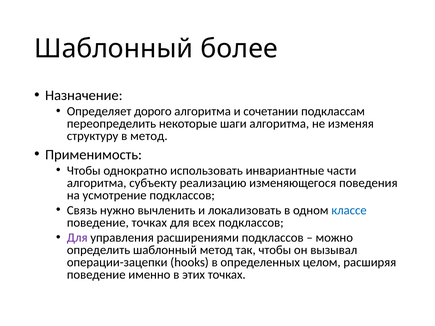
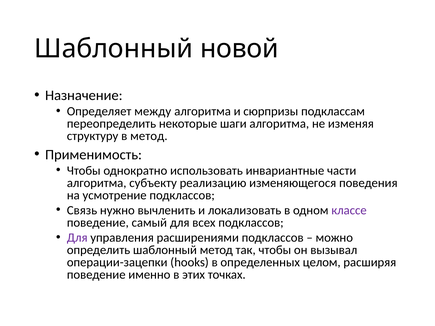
более: более -> новой
дорого: дорого -> между
сочетании: сочетании -> сюрпризы
классе colour: blue -> purple
поведение точках: точках -> самый
